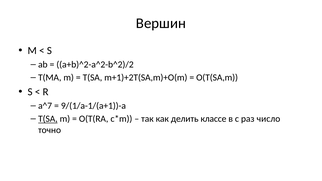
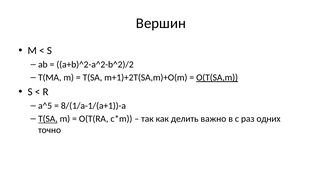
O(T(SA,m underline: none -> present
a^7: a^7 -> a^5
9/(1/a-1/(a+1))-a: 9/(1/a-1/(a+1))-a -> 8/(1/a-1/(a+1))-a
классе: классе -> важно
число: число -> одних
